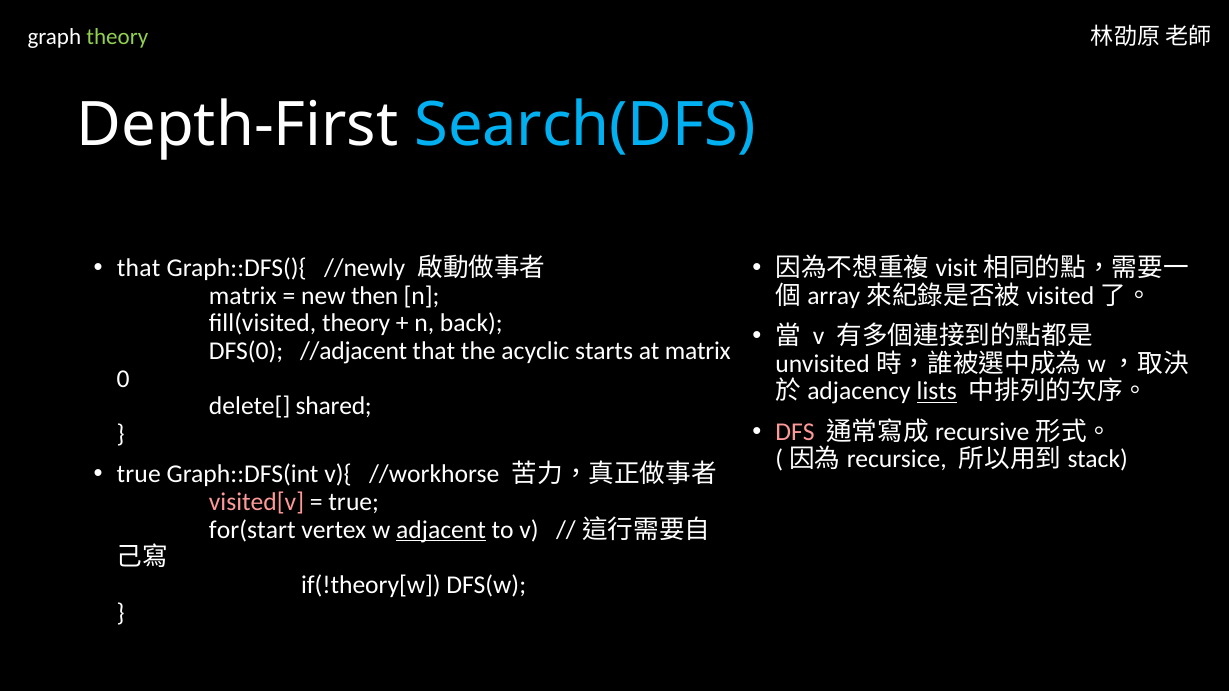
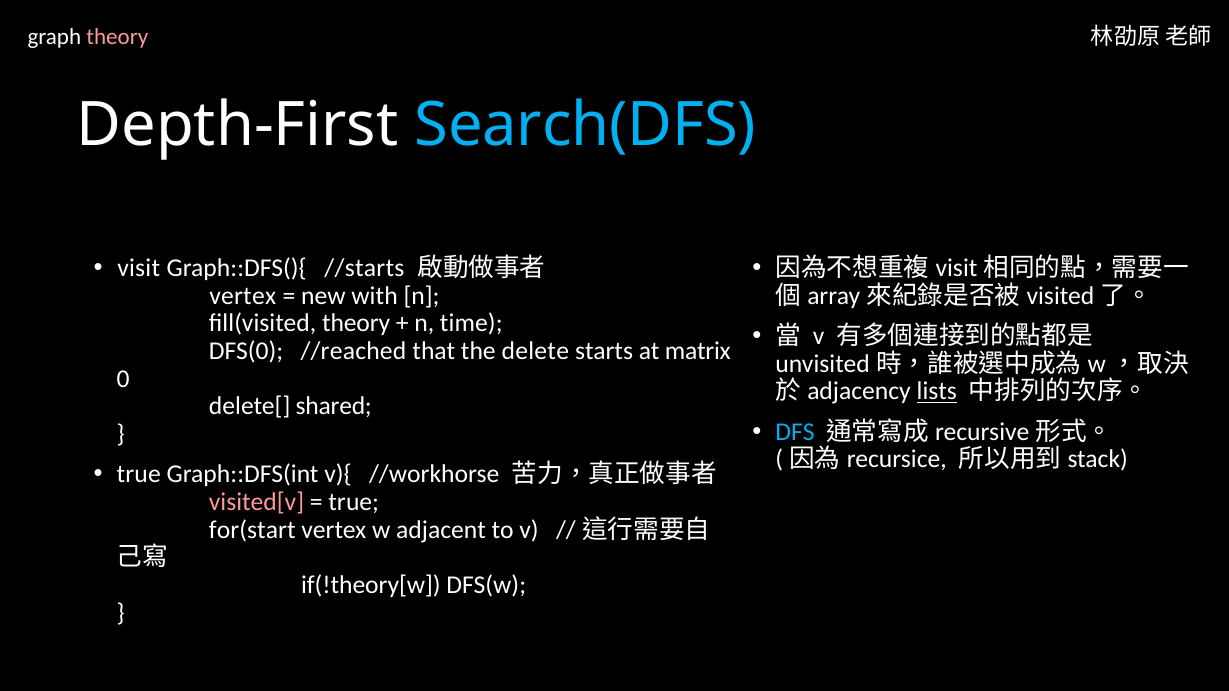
theory at (117, 37) colour: light green -> pink
that at (139, 268): that -> visit
//newly: //newly -> //starts
matrix at (243, 296): matrix -> vertex
then: then -> with
back: back -> time
//adjacent: //adjacent -> //reached
acyclic: acyclic -> delete
DFS colour: pink -> light blue
adjacent underline: present -> none
